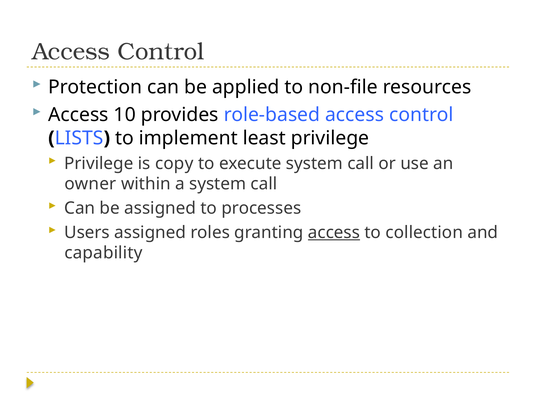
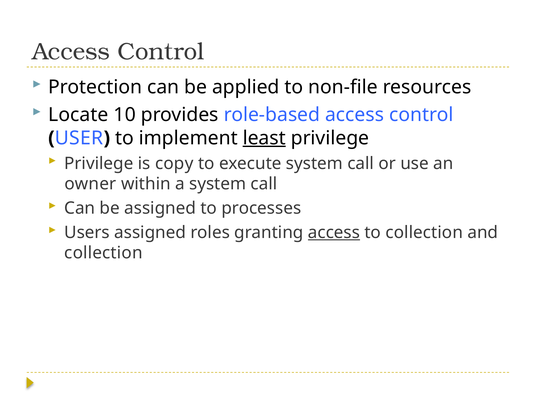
Access at (78, 115): Access -> Locate
LISTS: LISTS -> USER
least underline: none -> present
capability at (103, 253): capability -> collection
